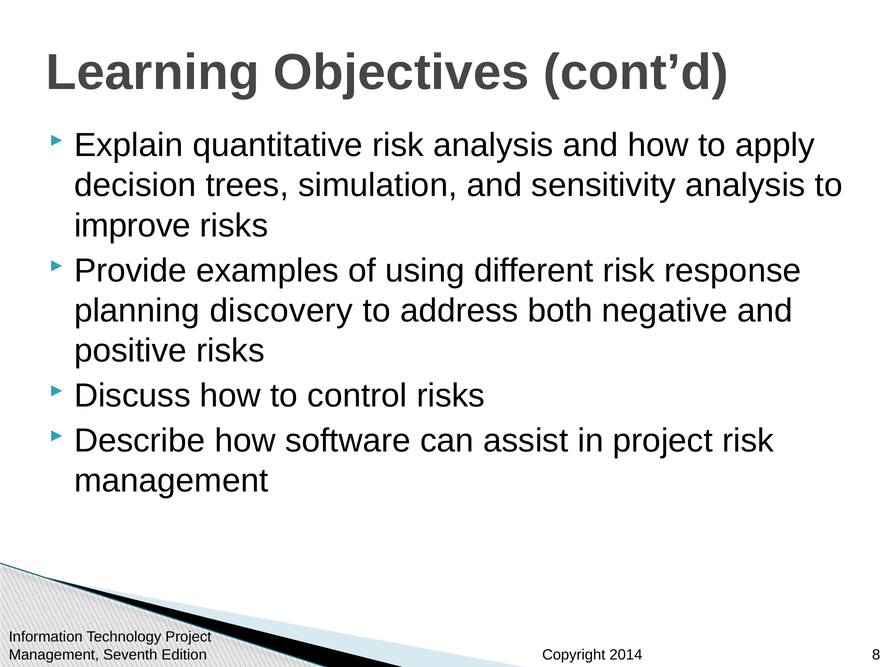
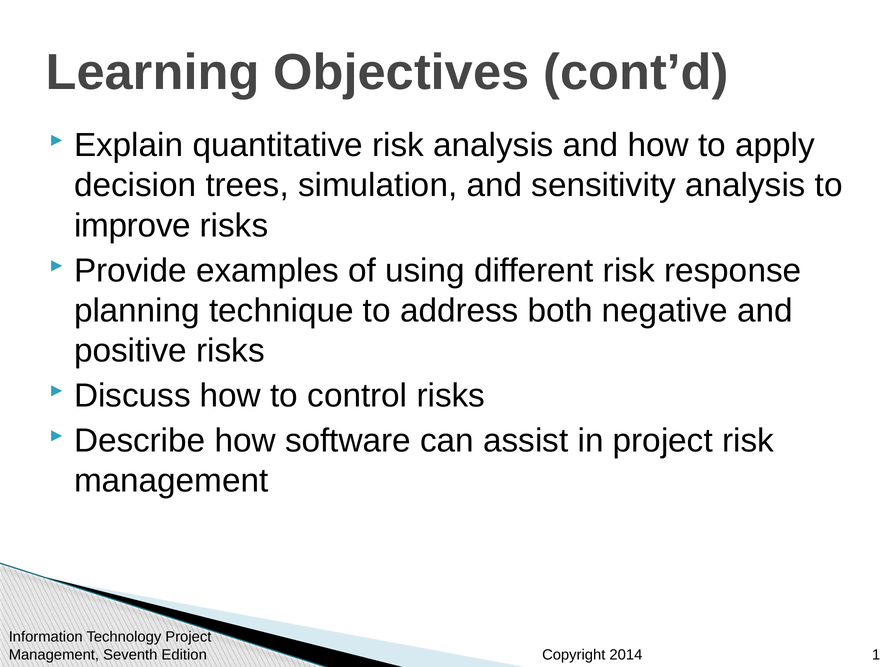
discovery: discovery -> technique
8: 8 -> 1
